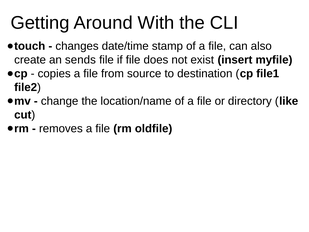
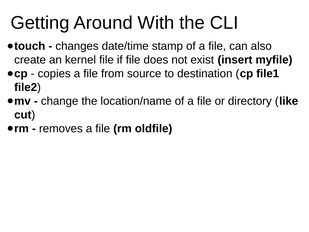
sends: sends -> kernel
